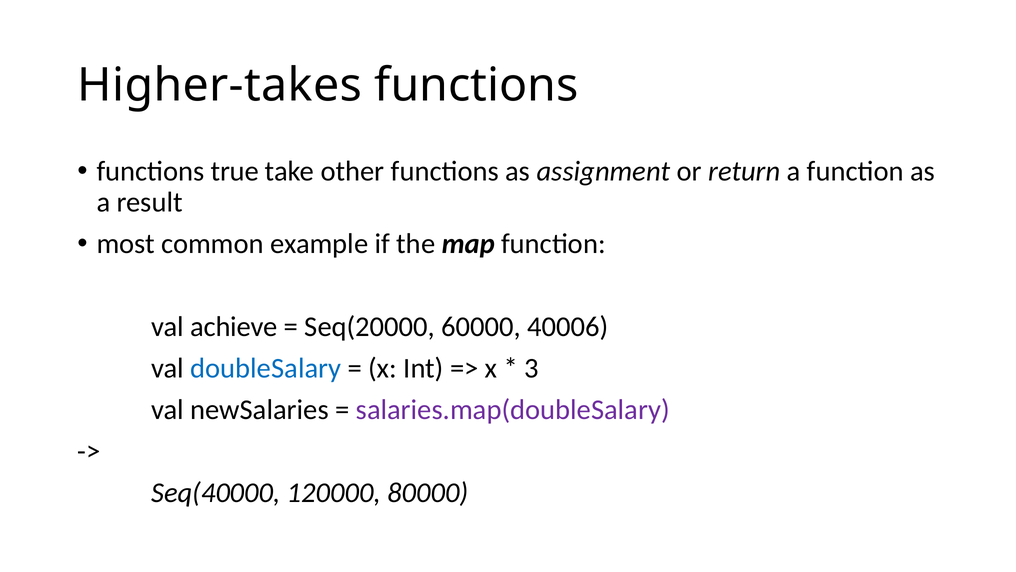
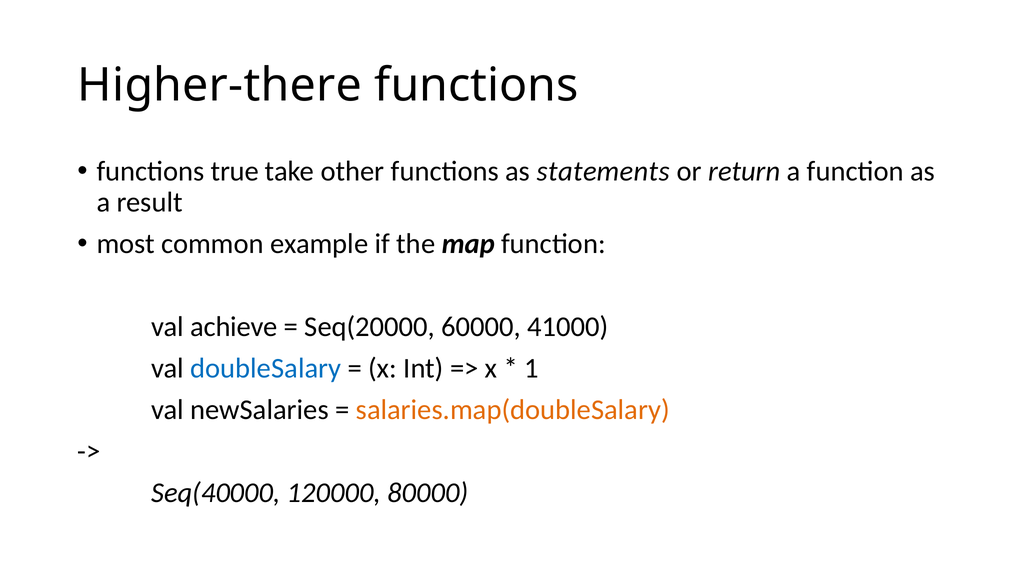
Higher-takes: Higher-takes -> Higher-there
assignment: assignment -> statements
40006: 40006 -> 41000
3: 3 -> 1
salaries.map(doubleSalary colour: purple -> orange
